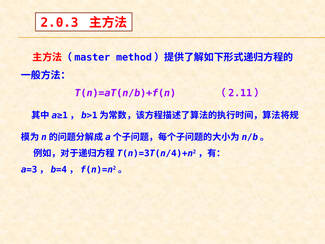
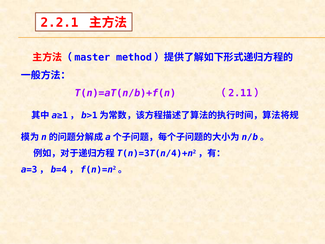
2.0.3: 2.0.3 -> 2.2.1
